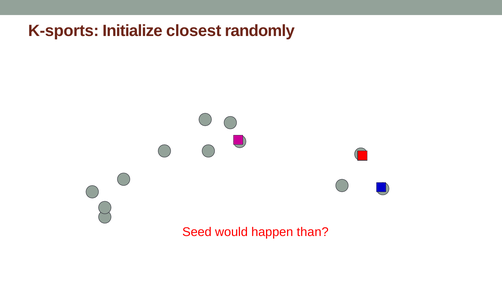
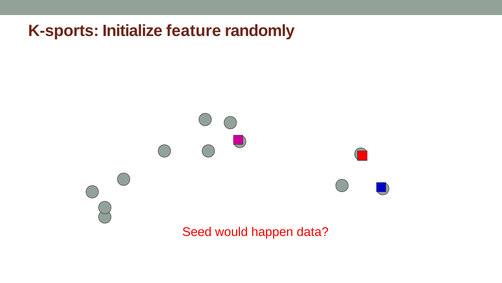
closest: closest -> feature
than: than -> data
